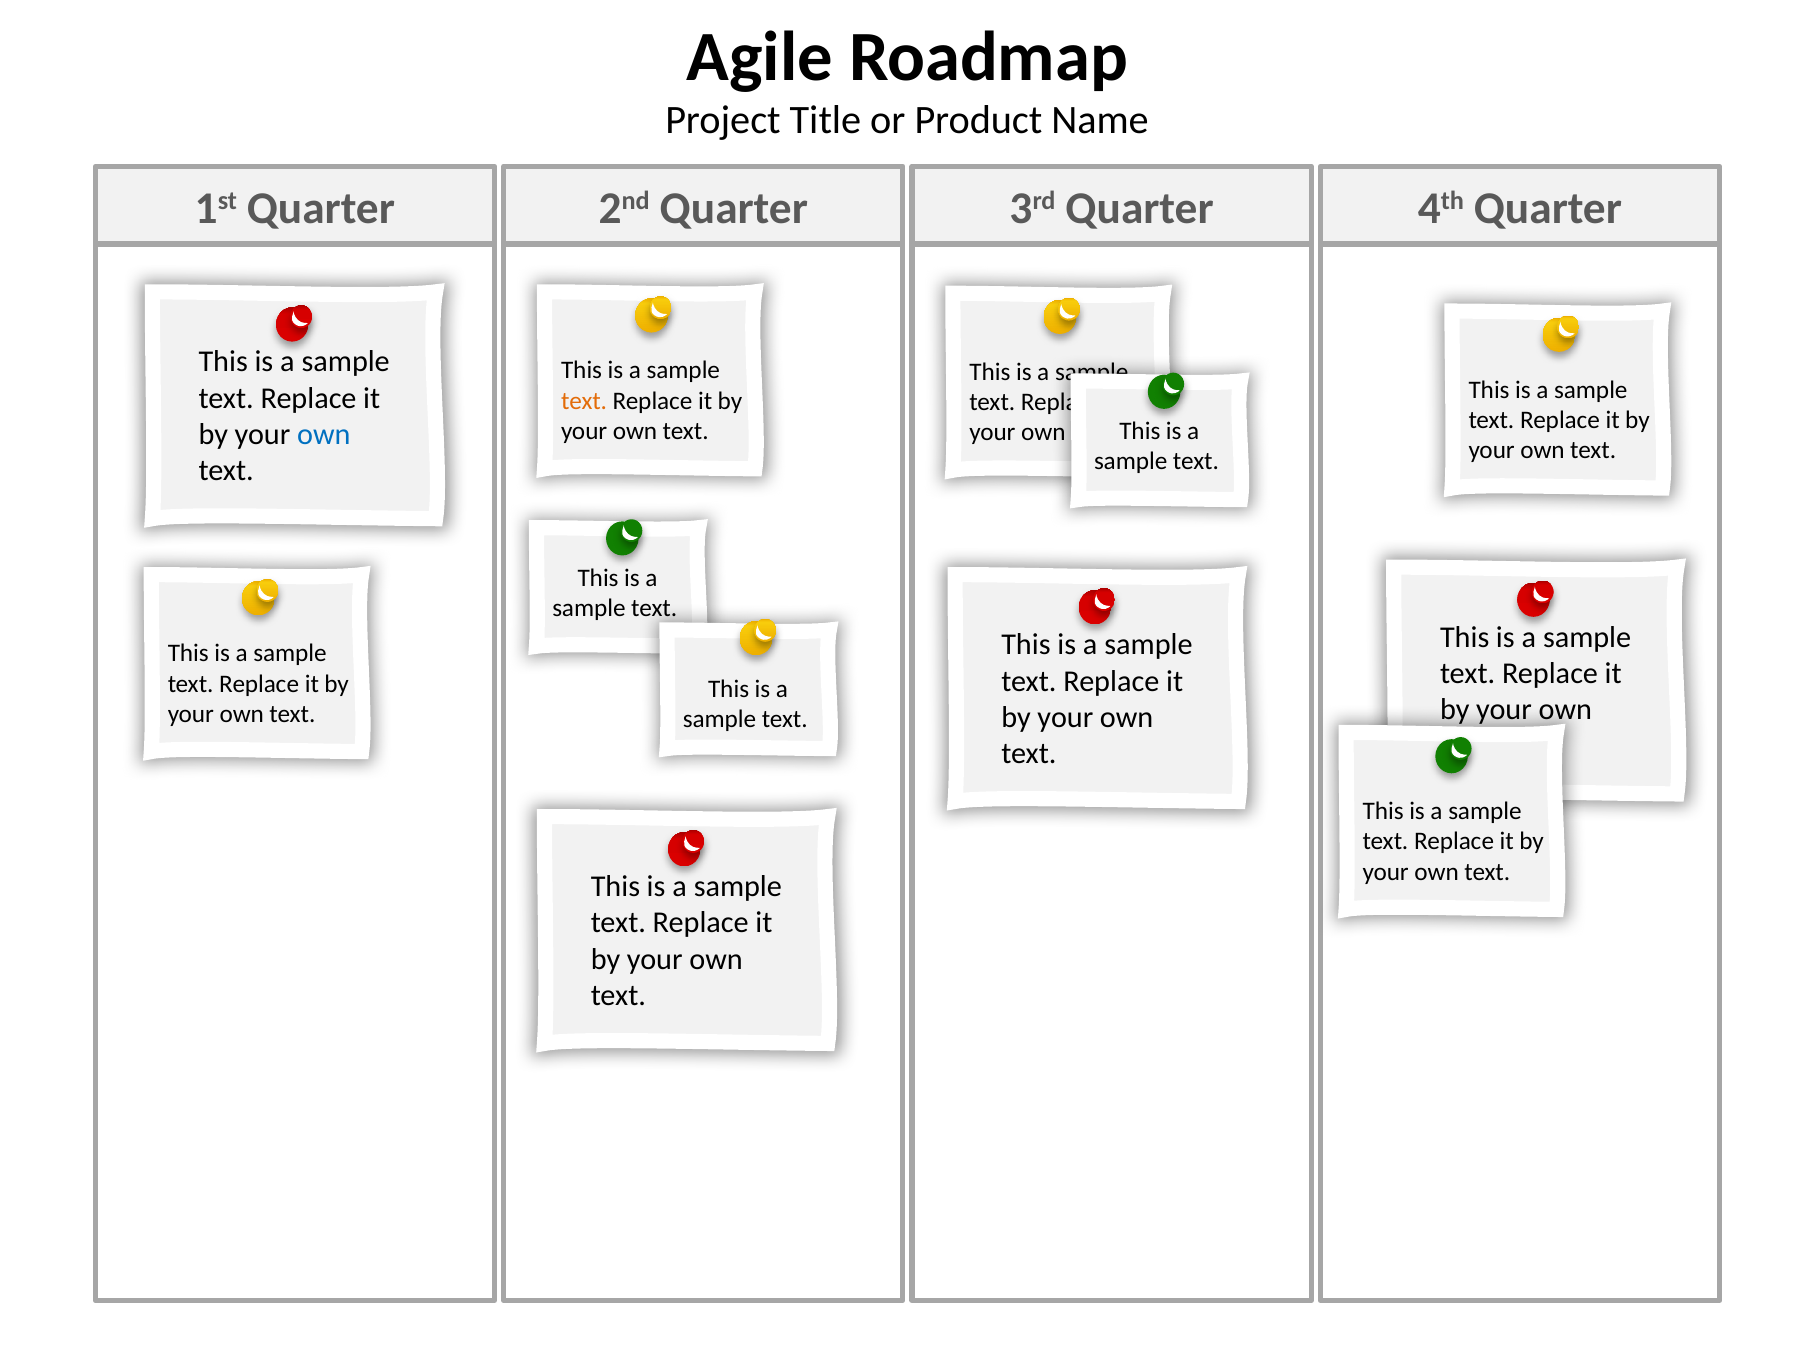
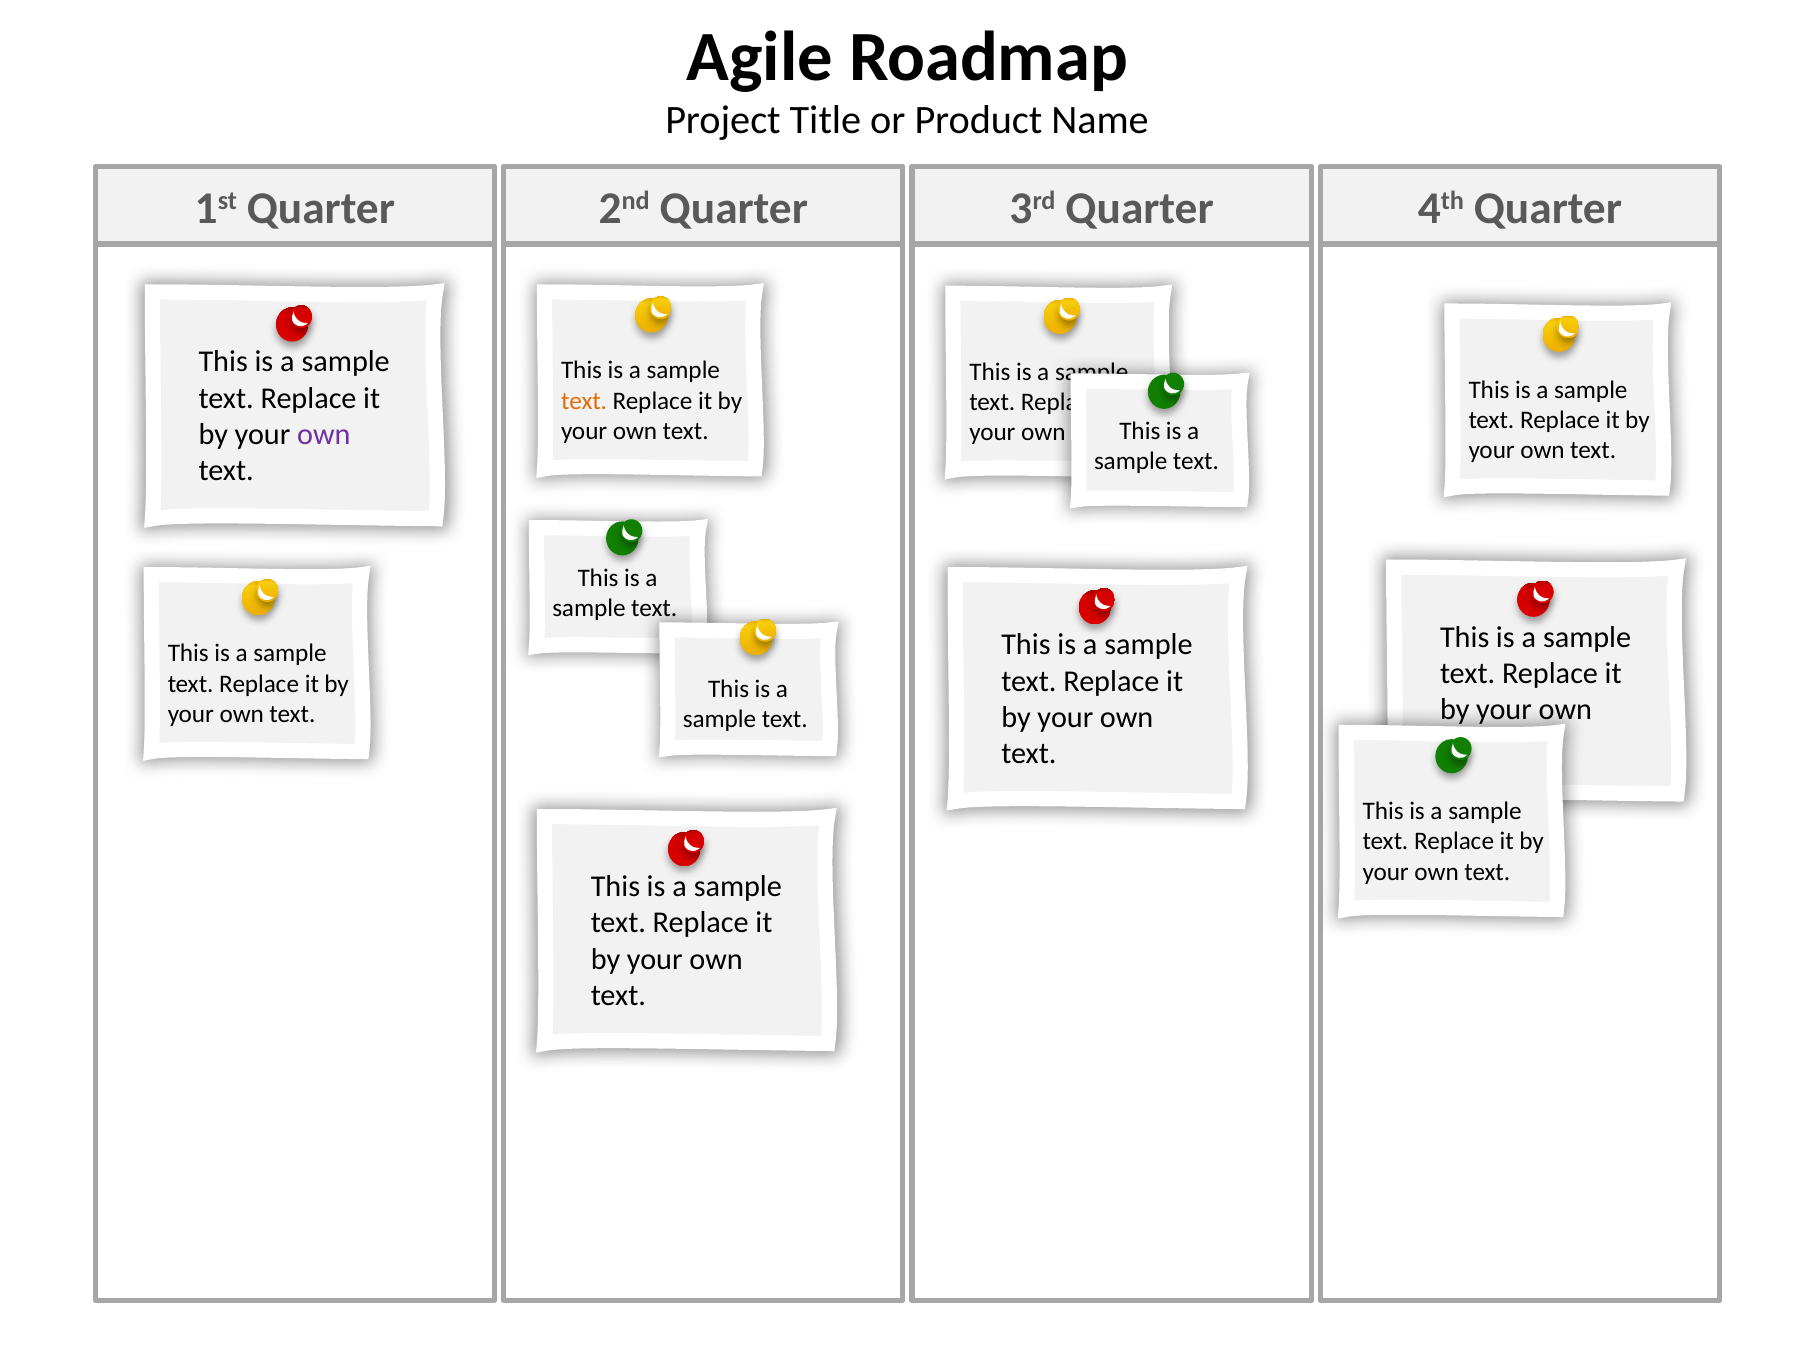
own at (324, 435) colour: blue -> purple
